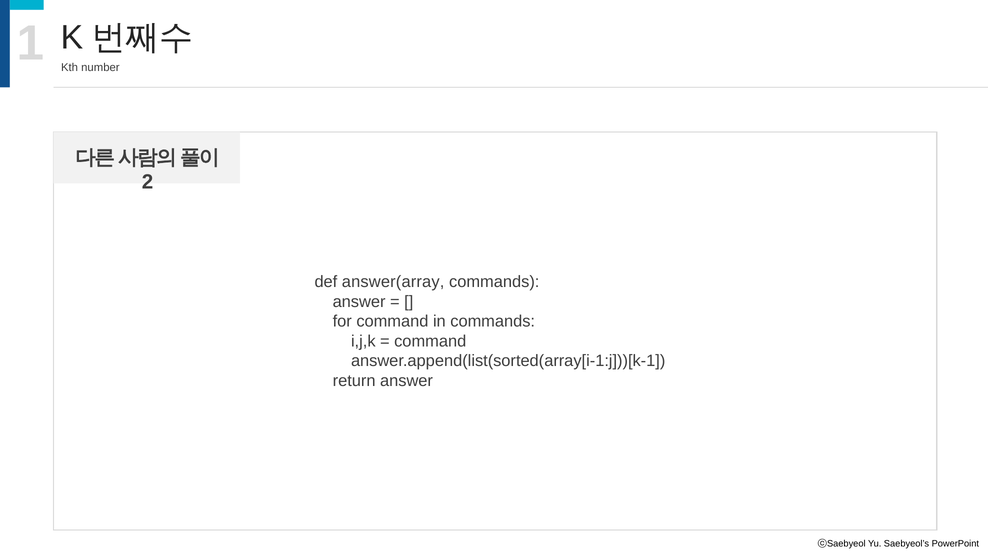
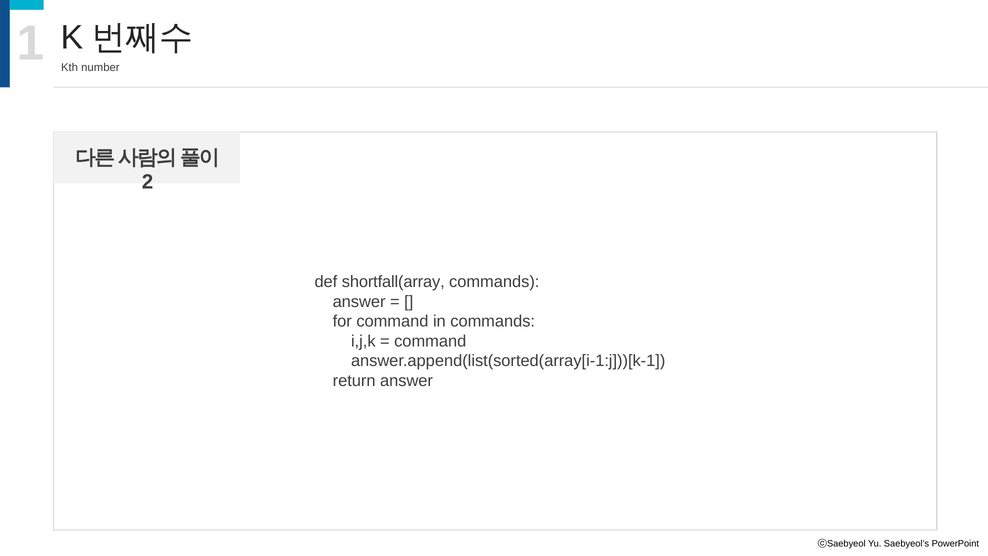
answer(array: answer(array -> shortfall(array
